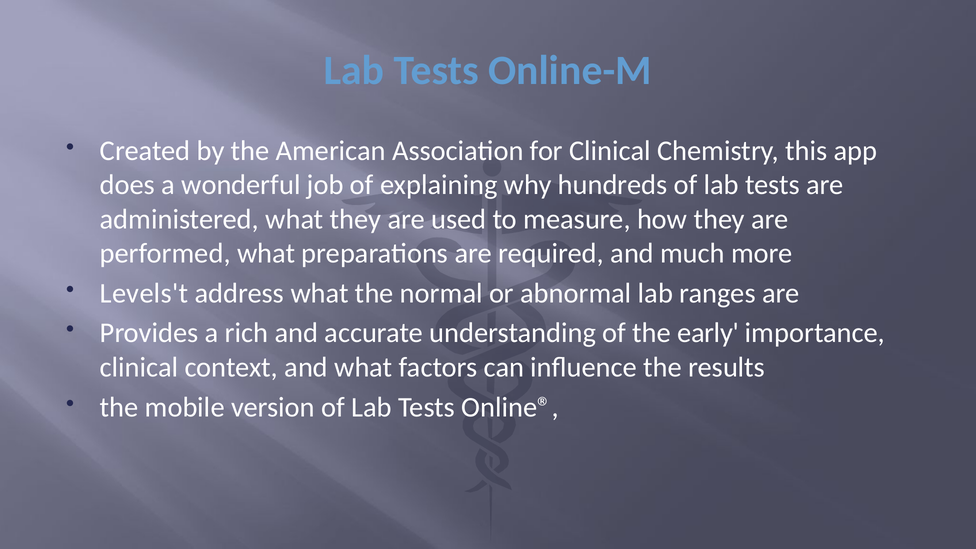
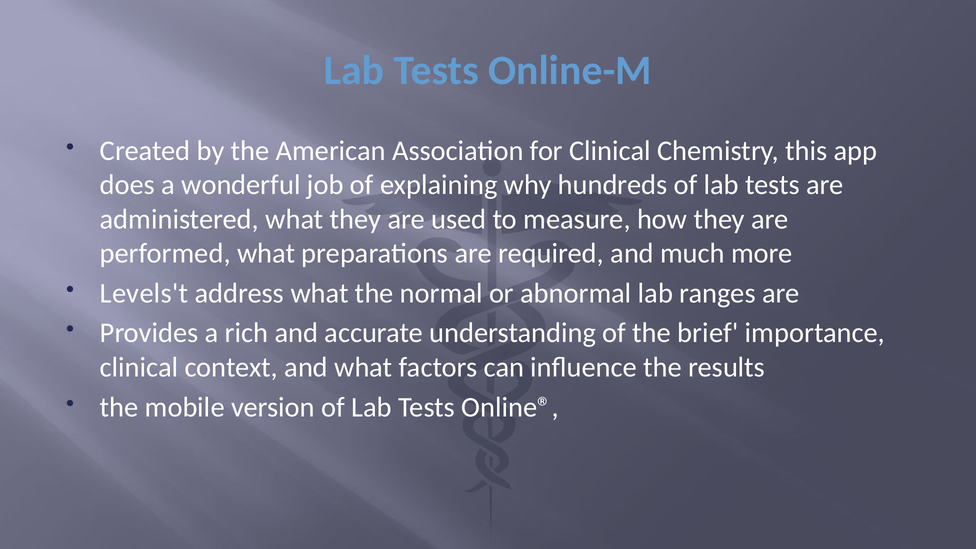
early: early -> brief
